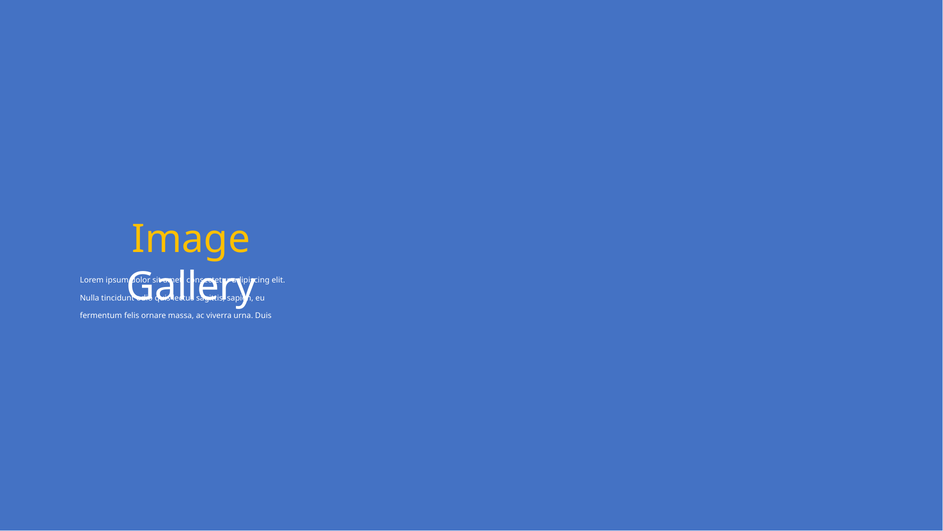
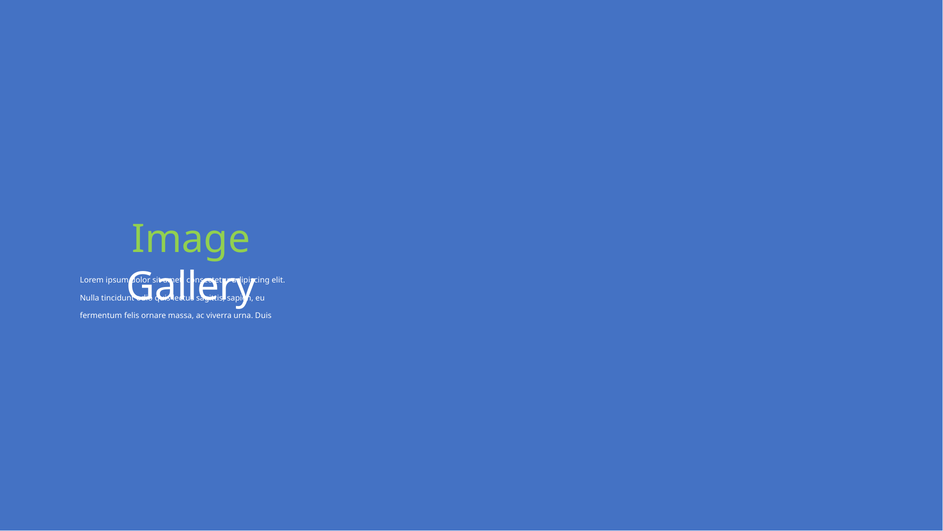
Image colour: yellow -> light green
